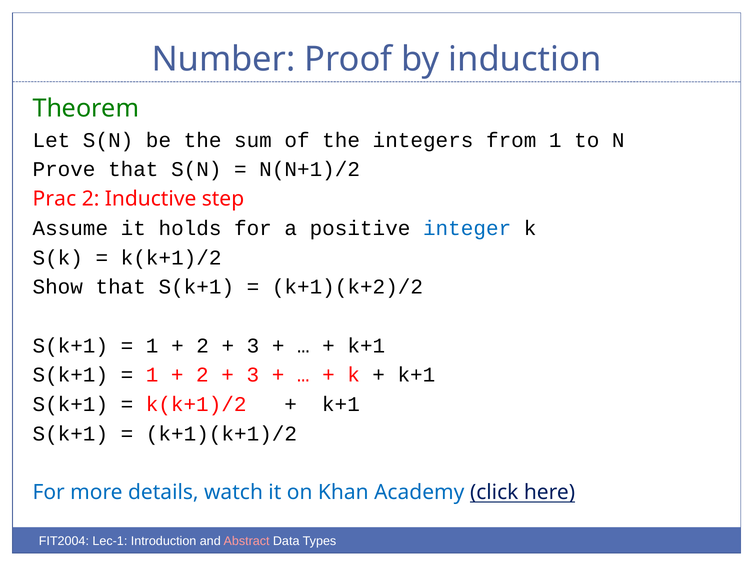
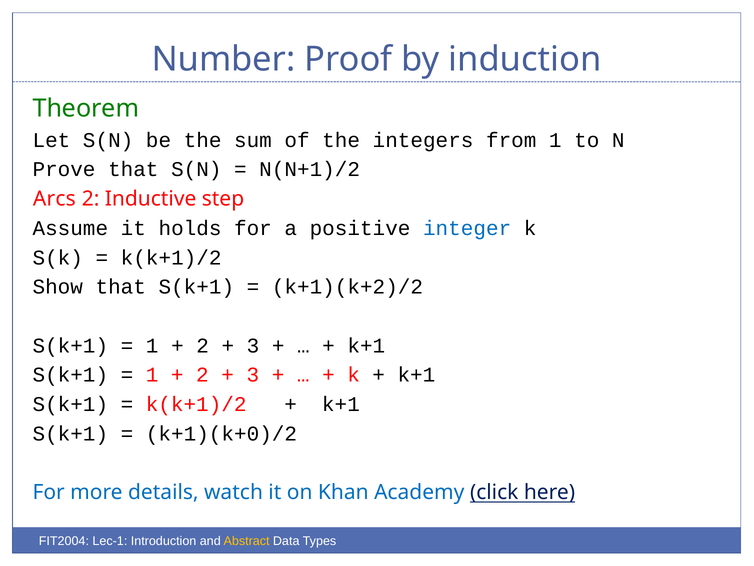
Prac: Prac -> Arcs
k+1)(k+1)/2: k+1)(k+1)/2 -> k+1)(k+0)/2
Abstract colour: pink -> yellow
